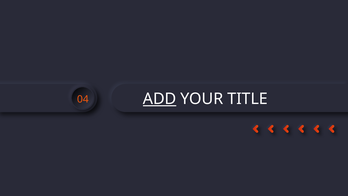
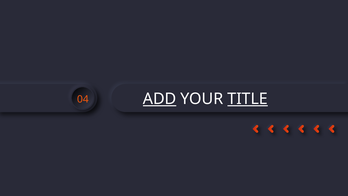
TITLE underline: none -> present
